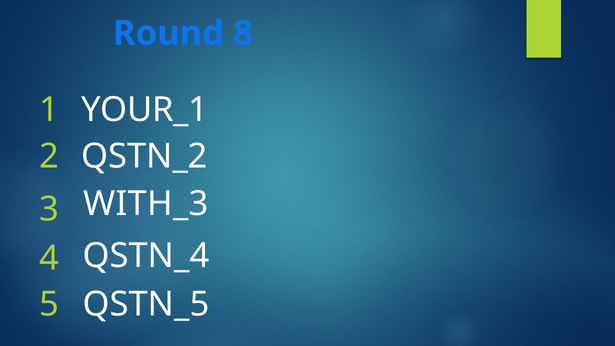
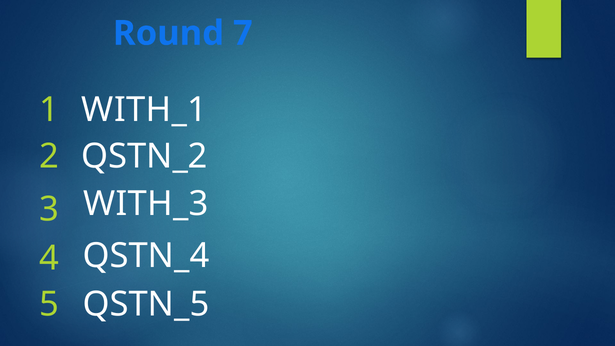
8: 8 -> 7
YOUR_1: YOUR_1 -> WITH_1
